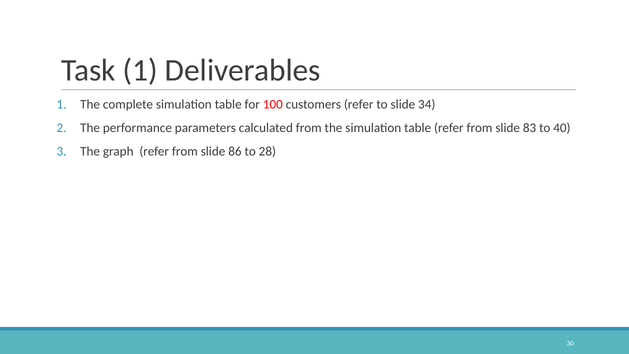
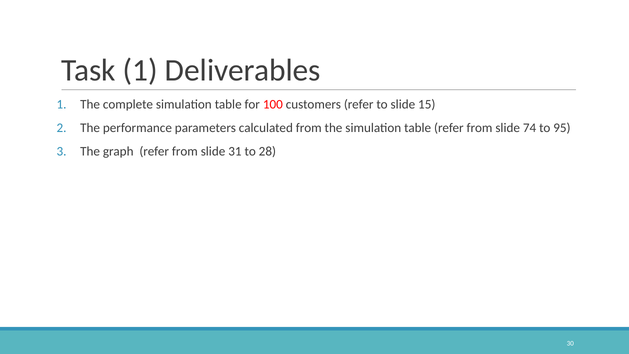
34: 34 -> 15
83: 83 -> 74
40: 40 -> 95
86: 86 -> 31
